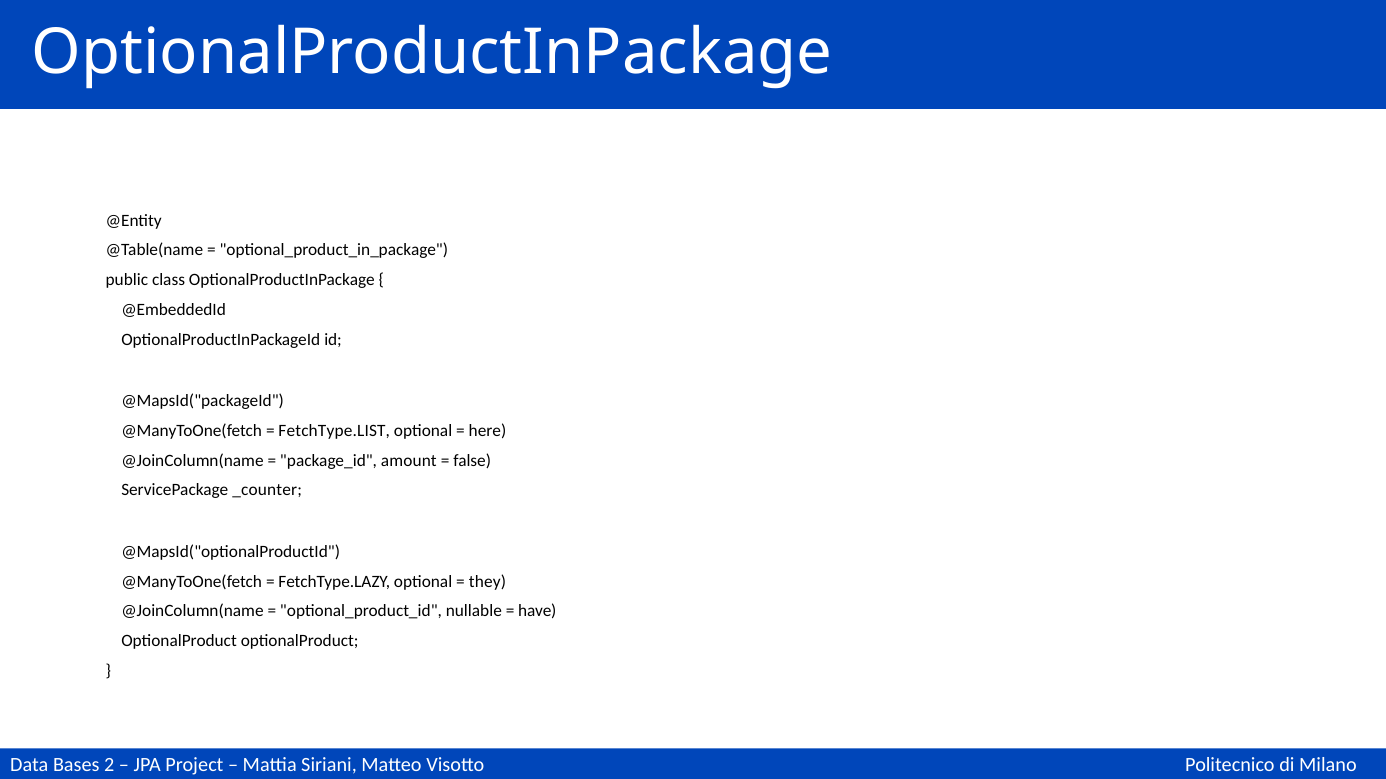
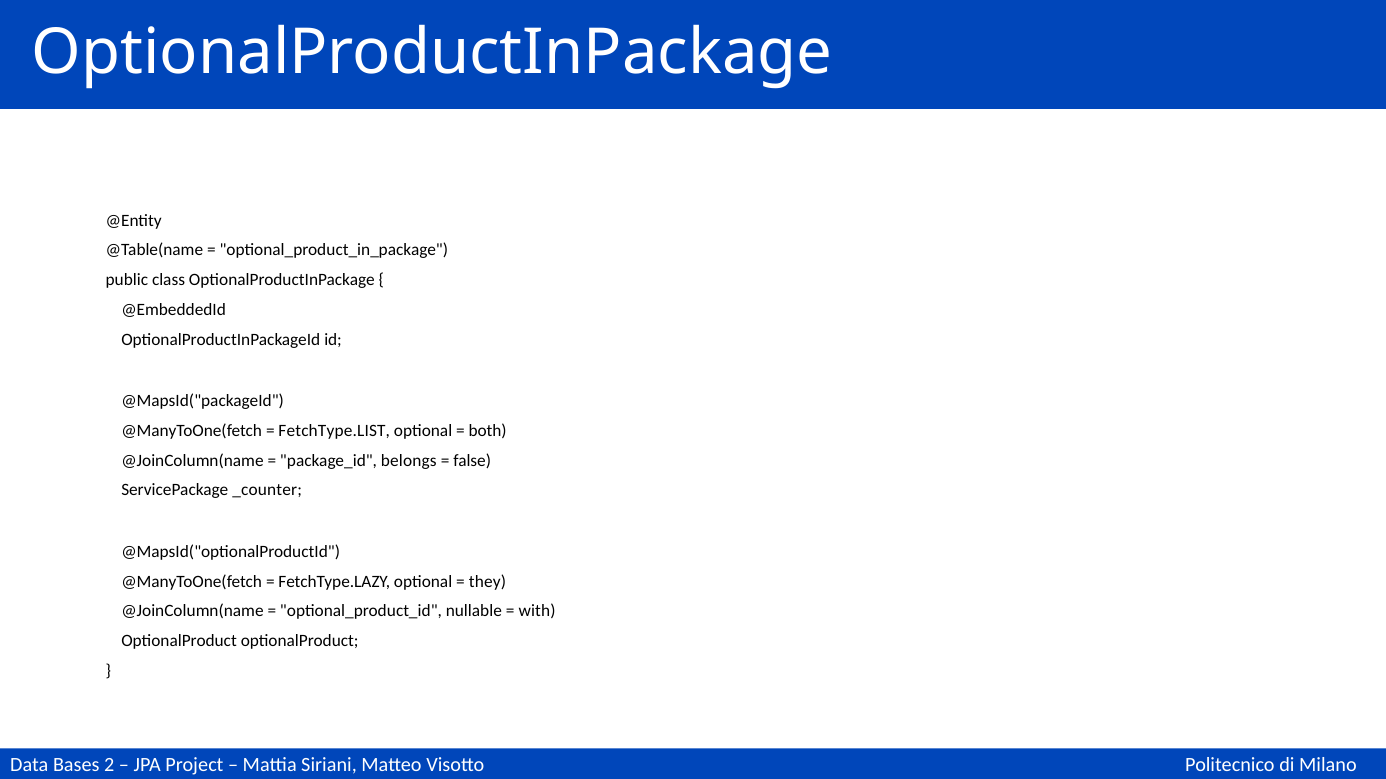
here: here -> both
amount: amount -> belongs
have: have -> with
